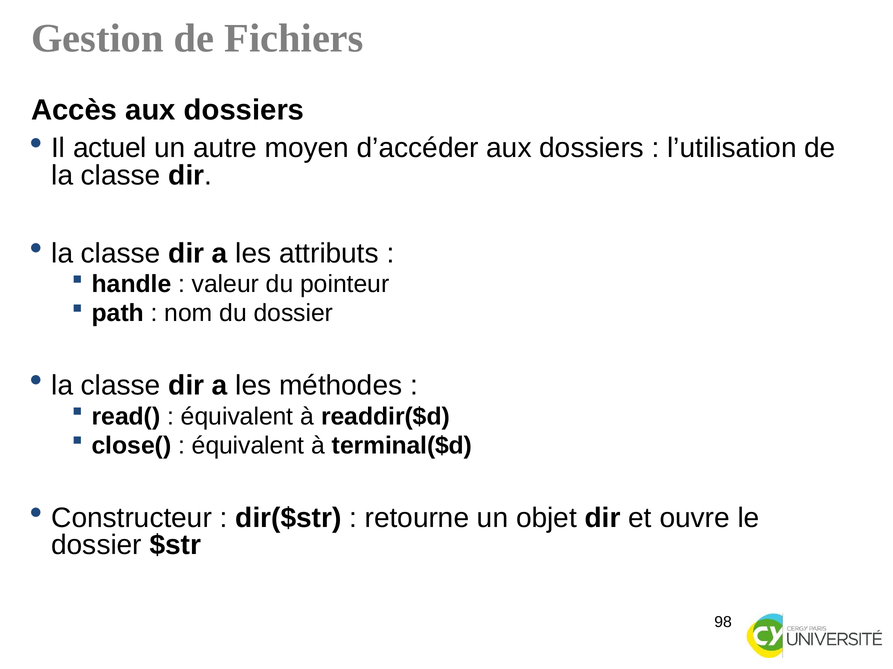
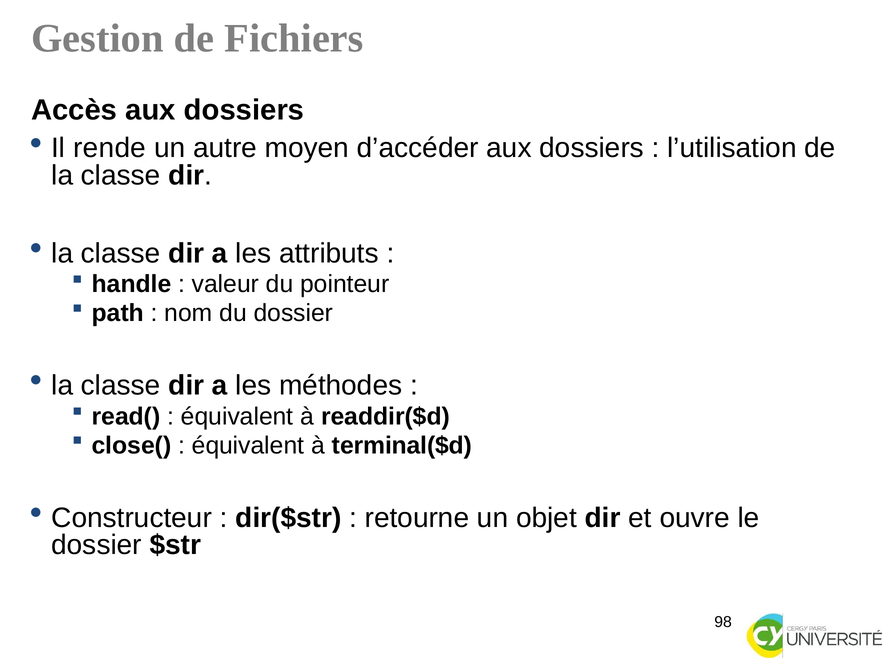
actuel: actuel -> rende
